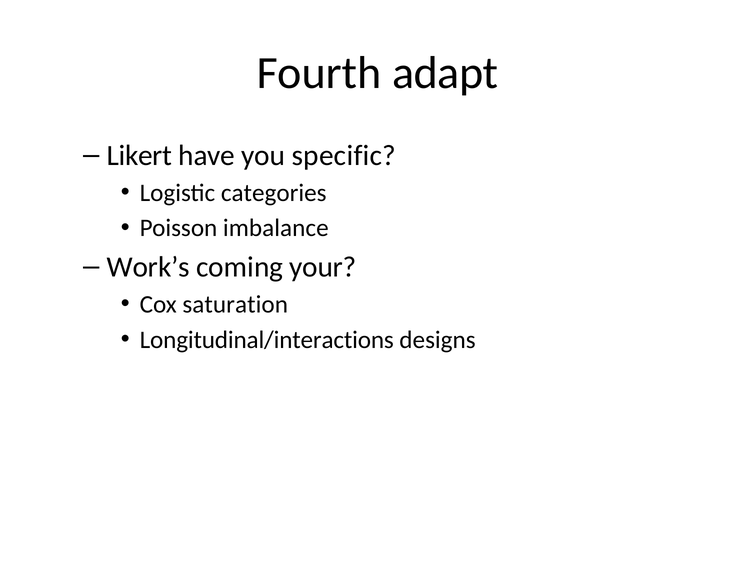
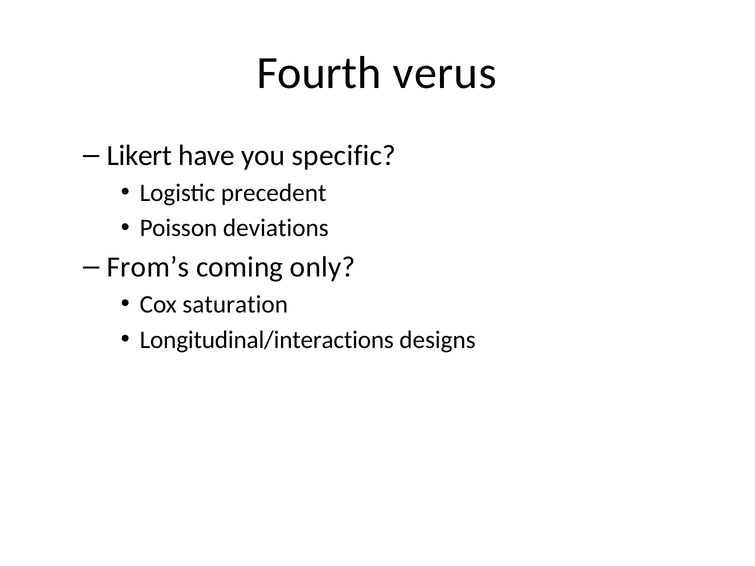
adapt: adapt -> verus
categories: categories -> precedent
imbalance: imbalance -> deviations
Work’s: Work’s -> From’s
your: your -> only
